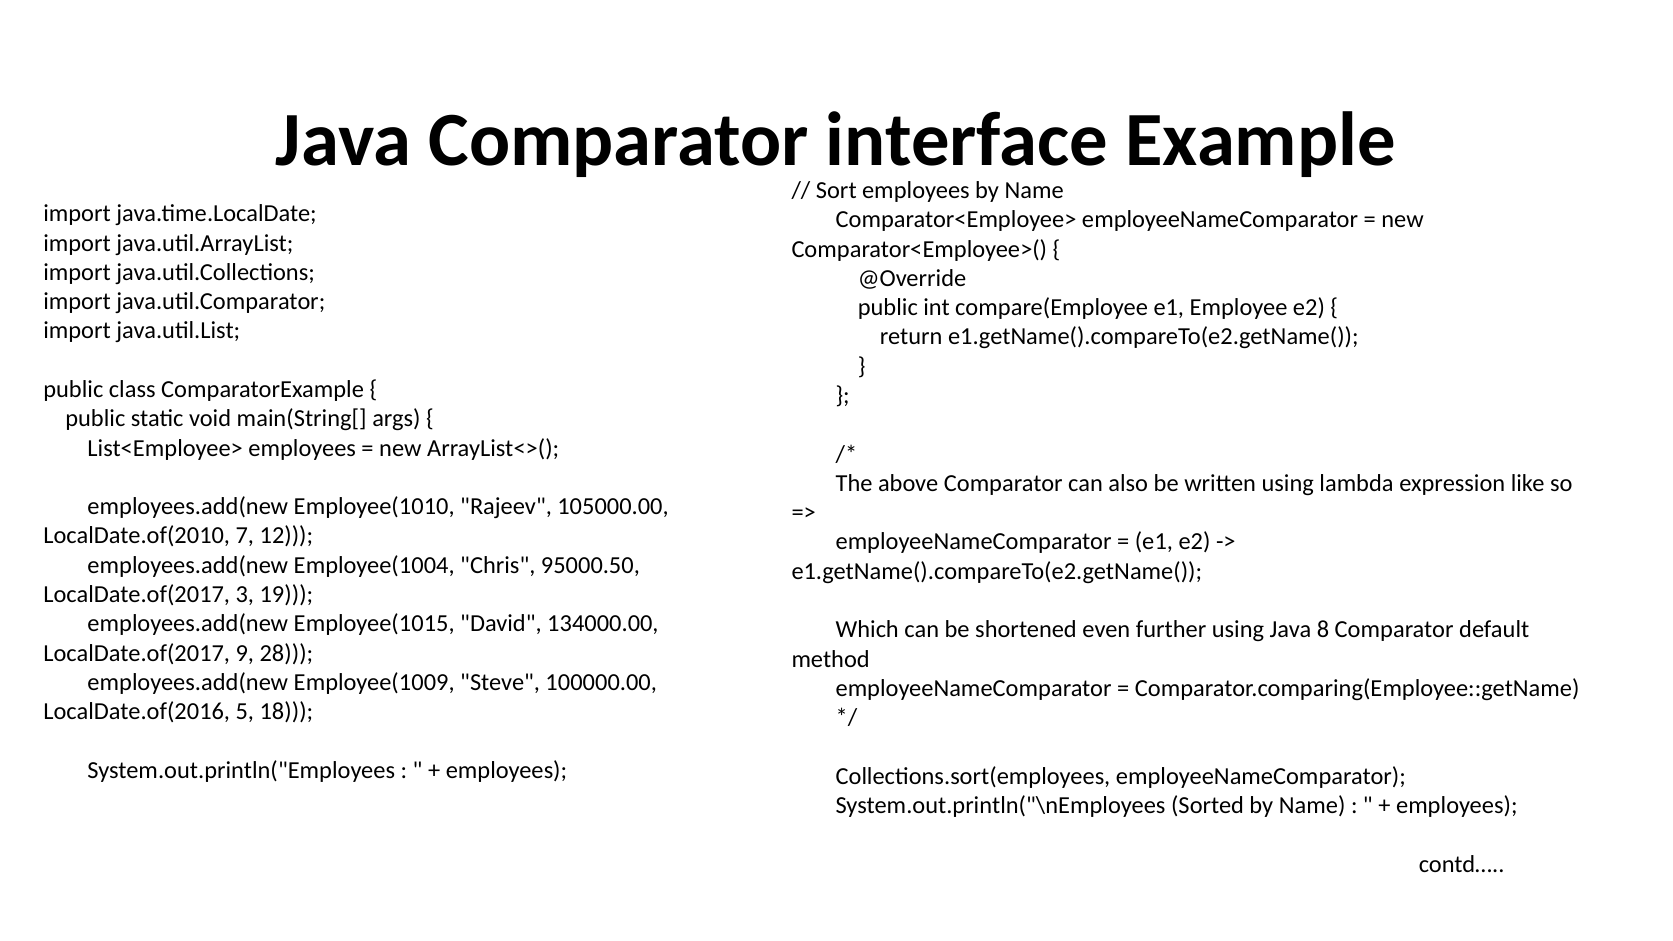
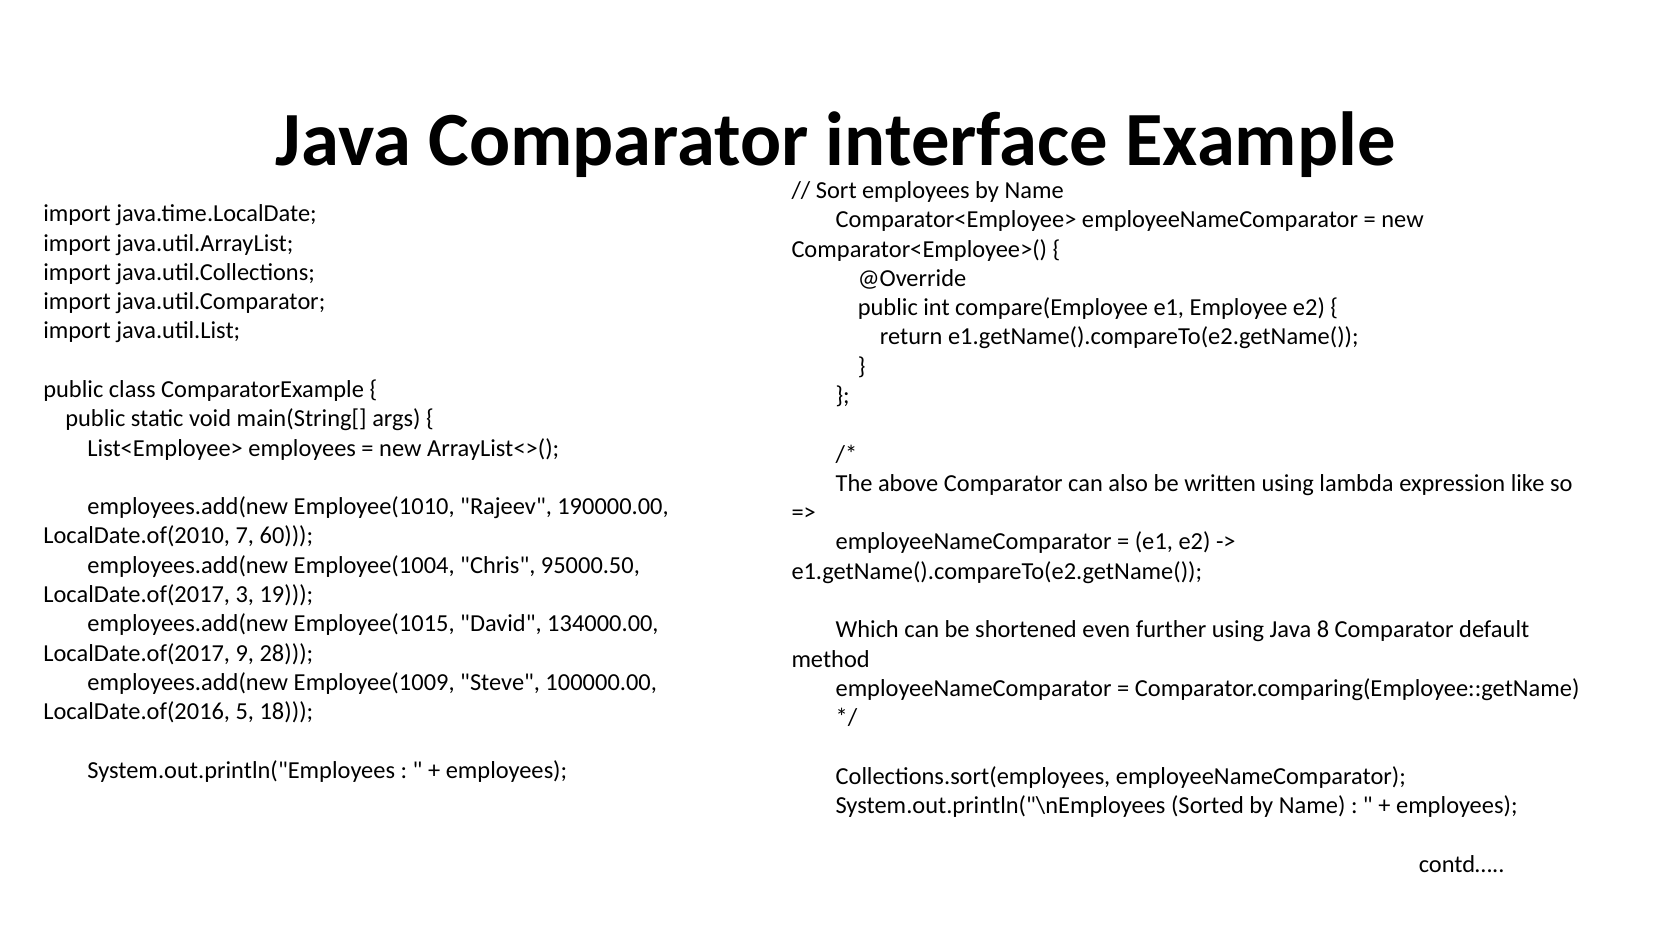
105000.00: 105000.00 -> 190000.00
12: 12 -> 60
